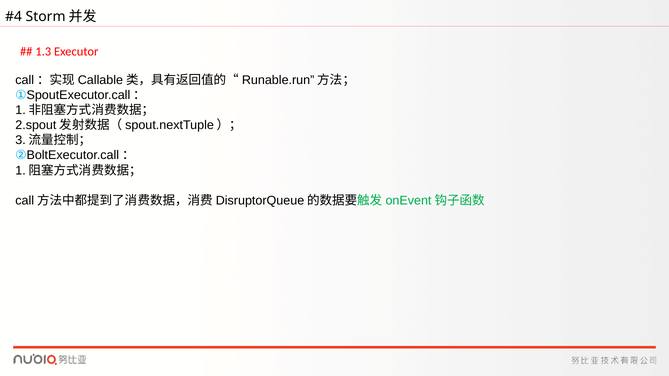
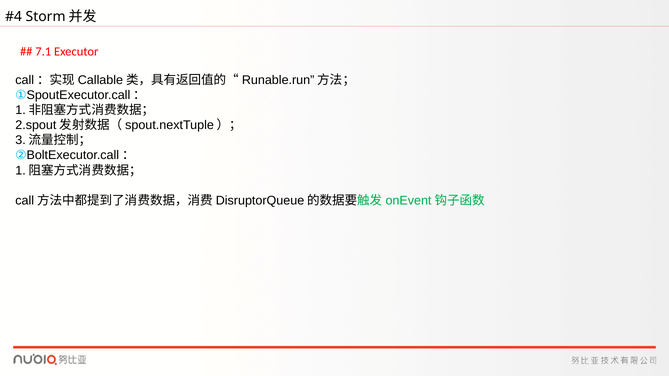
1.3: 1.3 -> 7.1
